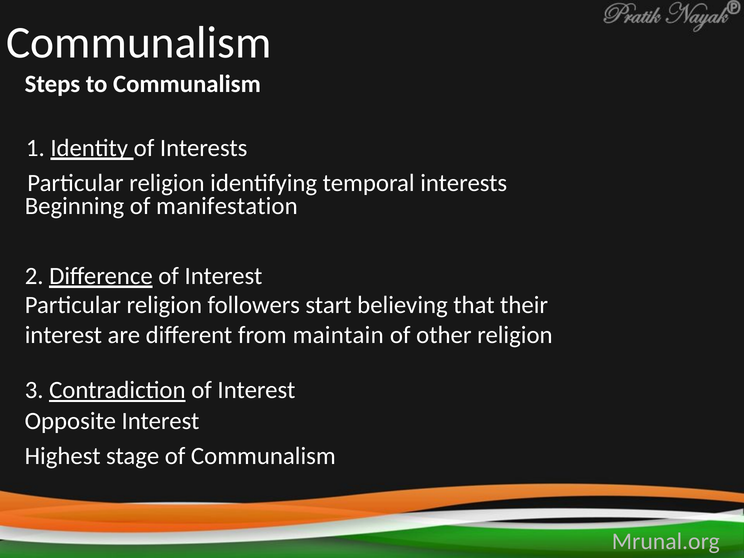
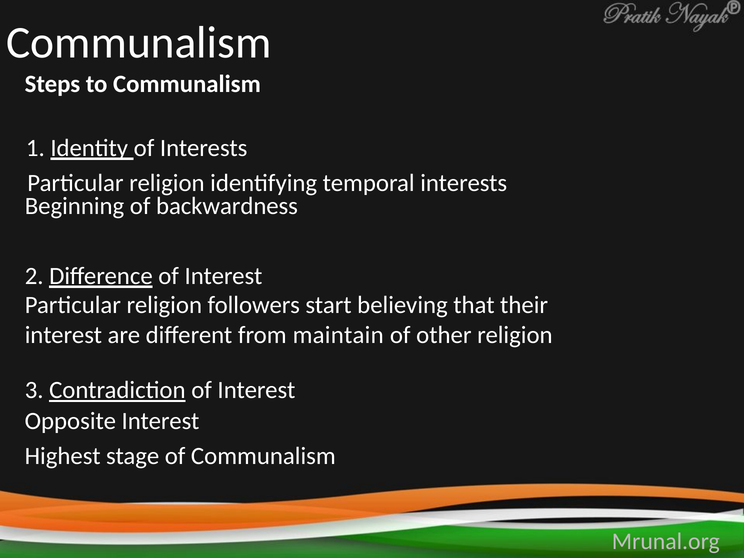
manifestation: manifestation -> backwardness
